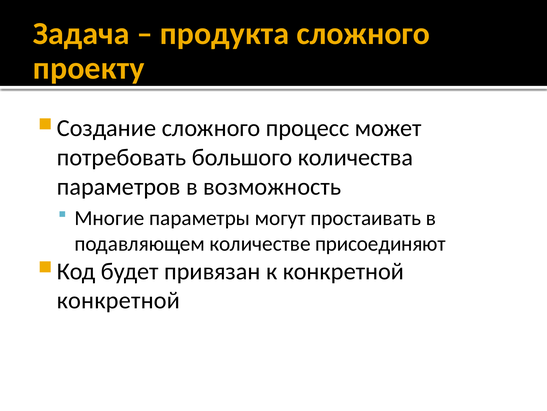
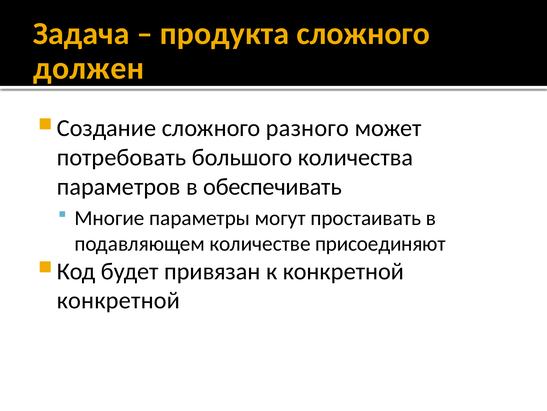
проекту: проекту -> должен
процесс: процесс -> разного
возможность: возможность -> обеспечивать
